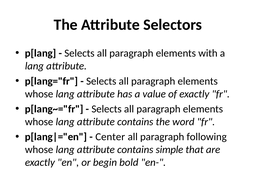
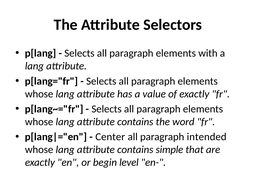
following: following -> intended
bold: bold -> level
